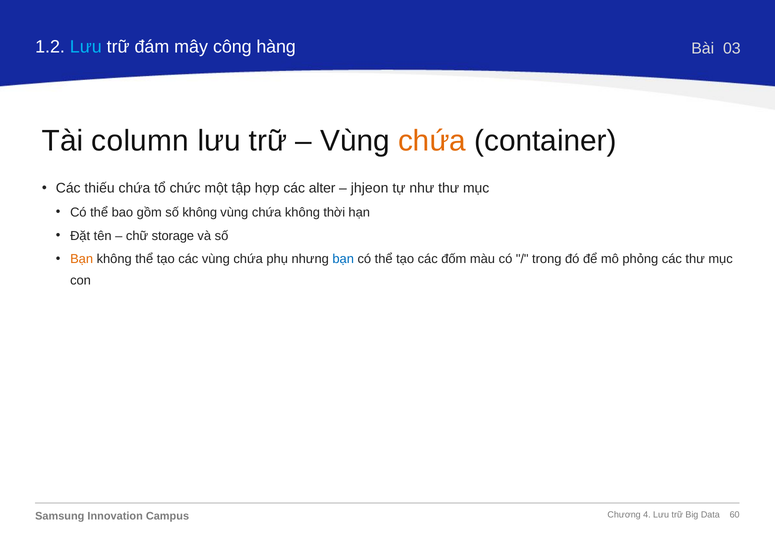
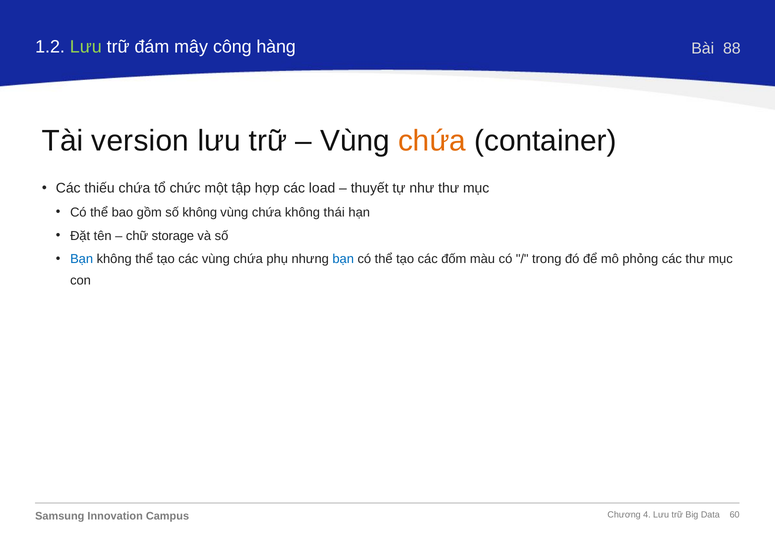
Lưu at (86, 47) colour: light blue -> light green
03: 03 -> 88
column: column -> version
alter: alter -> load
jhjeon: jhjeon -> thuyết
thời: thời -> thái
Bạn at (82, 259) colour: orange -> blue
